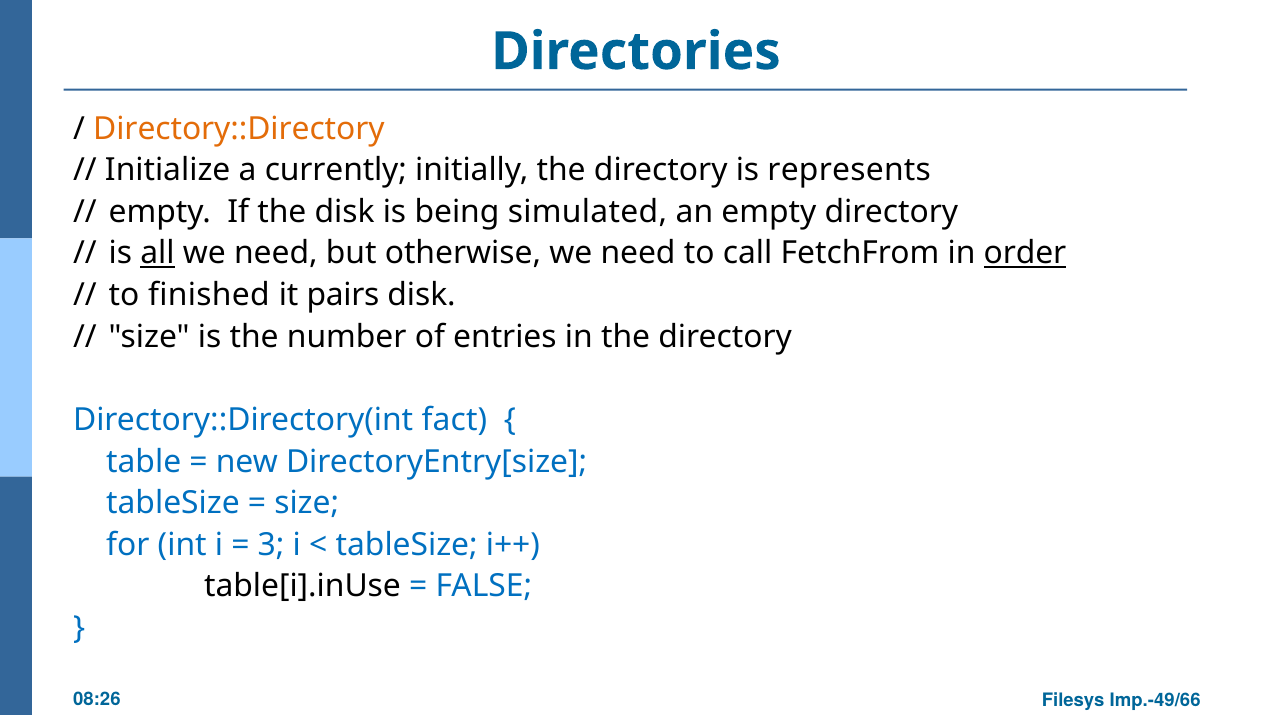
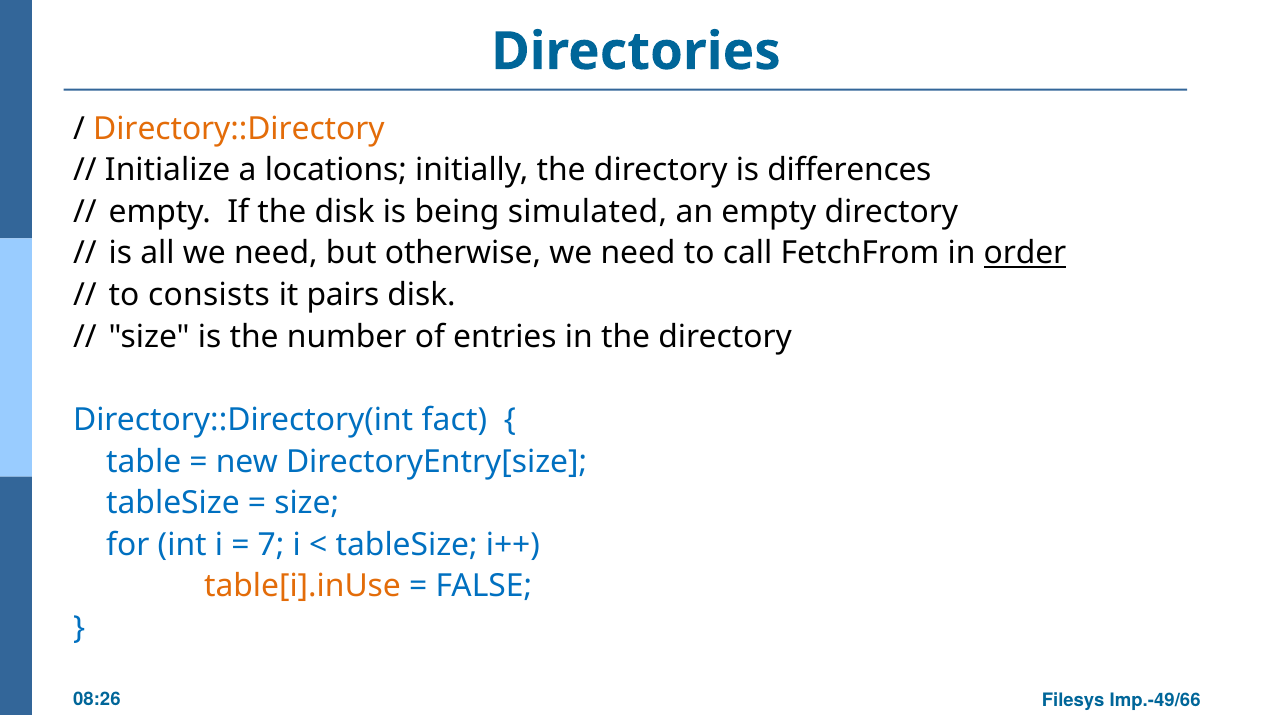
currently: currently -> locations
represents: represents -> differences
all underline: present -> none
finished: finished -> consists
3: 3 -> 7
table[i].inUse colour: black -> orange
